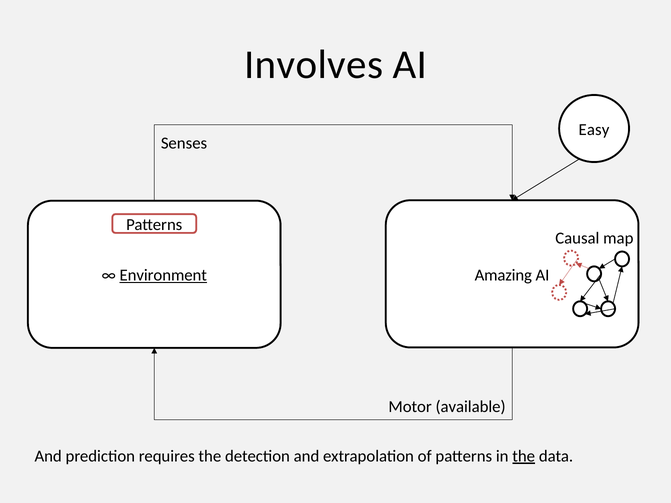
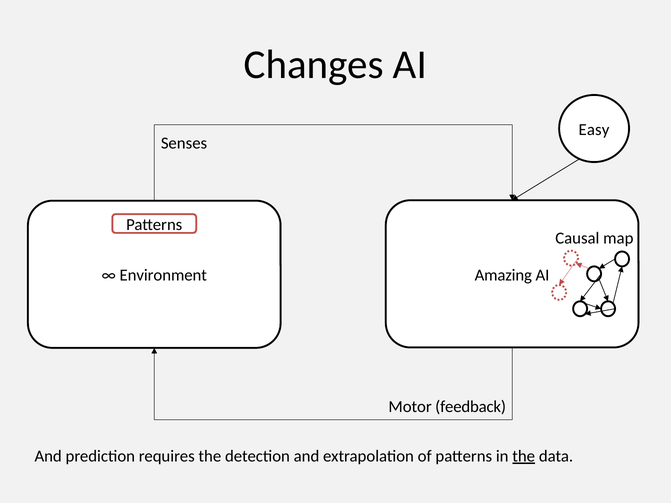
Involves: Involves -> Changes
Environment underline: present -> none
available: available -> feedback
